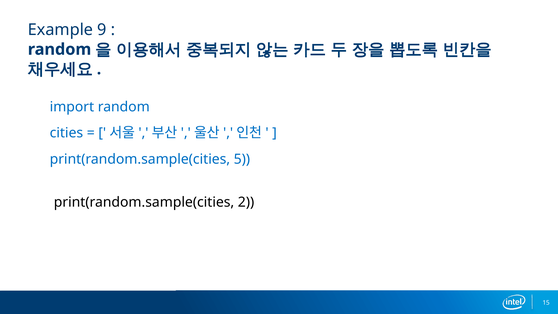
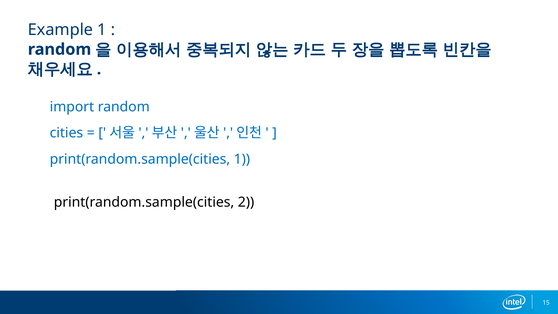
Example 9: 9 -> 1
print(random.sample(cities 5: 5 -> 1
